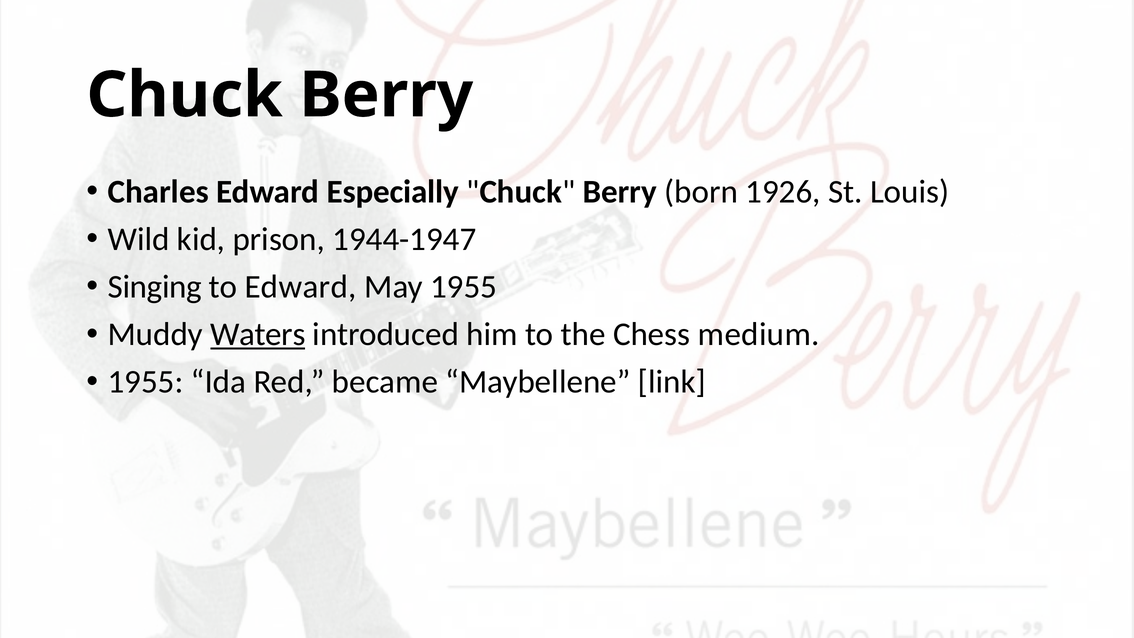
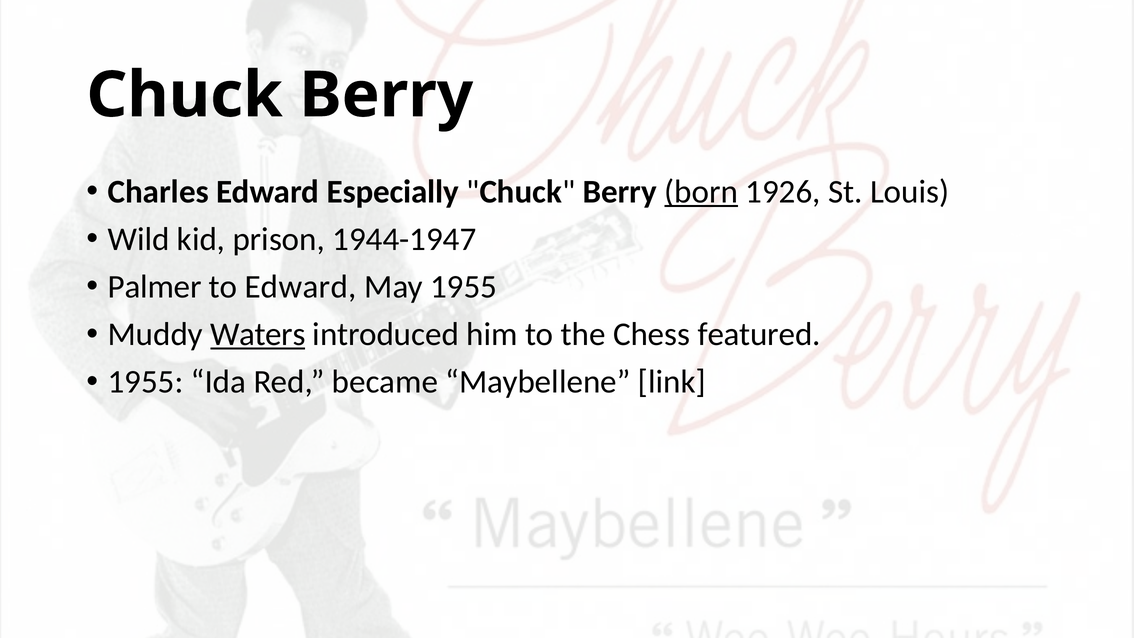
born underline: none -> present
Singing: Singing -> Palmer
medium: medium -> featured
